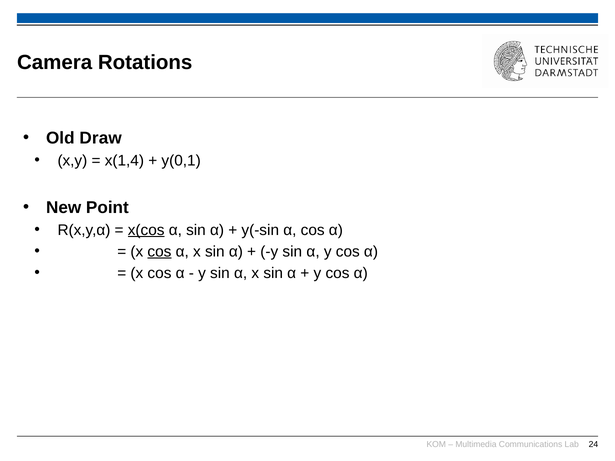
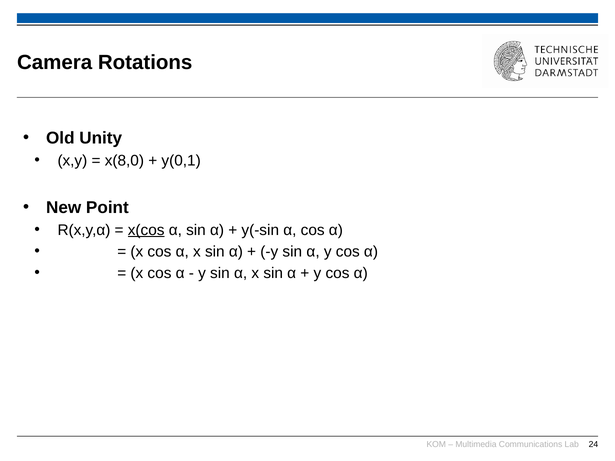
Draw: Draw -> Unity
x(1,4: x(1,4 -> x(8,0
cos at (159, 252) underline: present -> none
